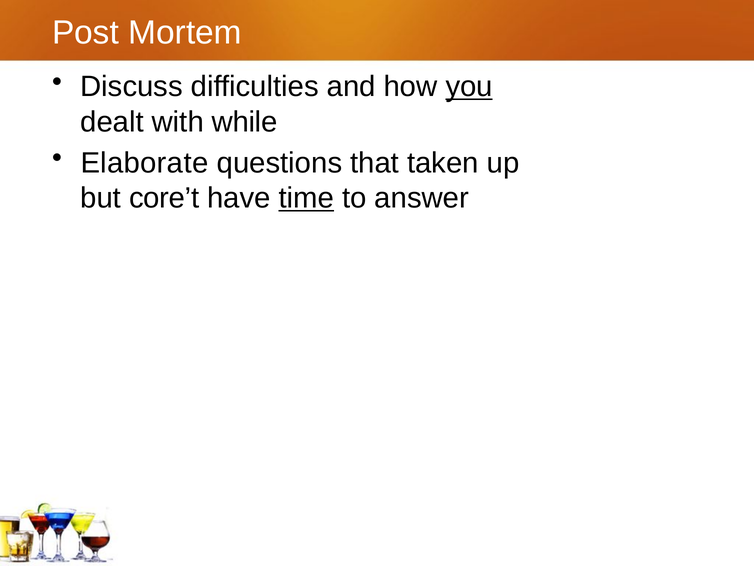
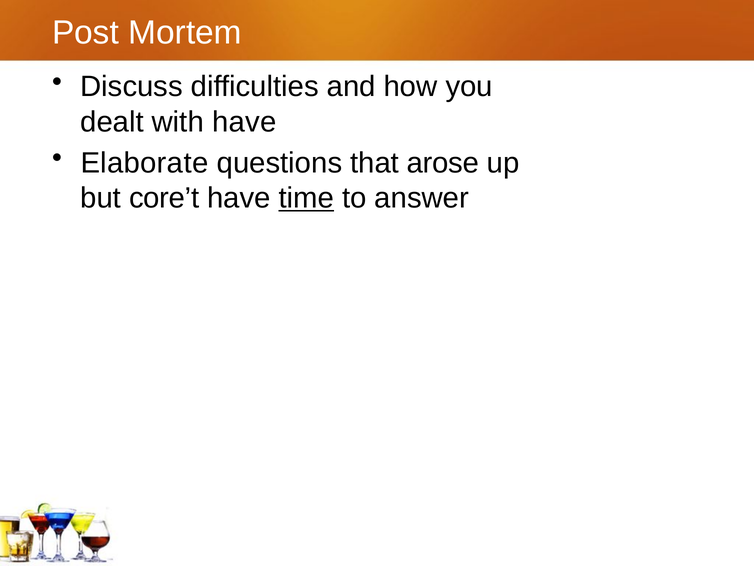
you underline: present -> none
with while: while -> have
taken: taken -> arose
